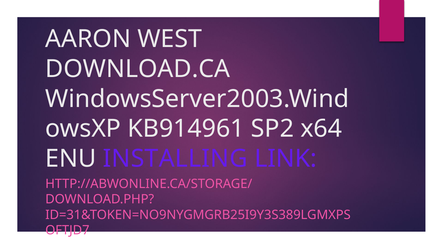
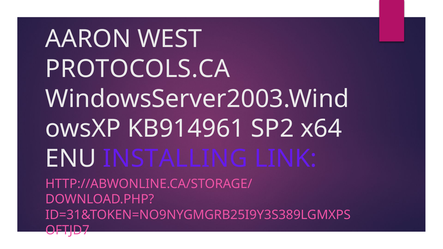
DOWNLOAD.CA: DOWNLOAD.CA -> PROTOCOLS.CA
